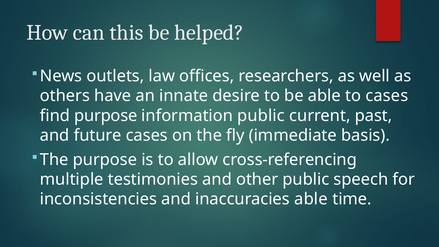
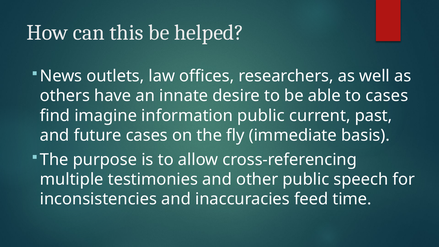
find purpose: purpose -> imagine
inaccuracies able: able -> feed
